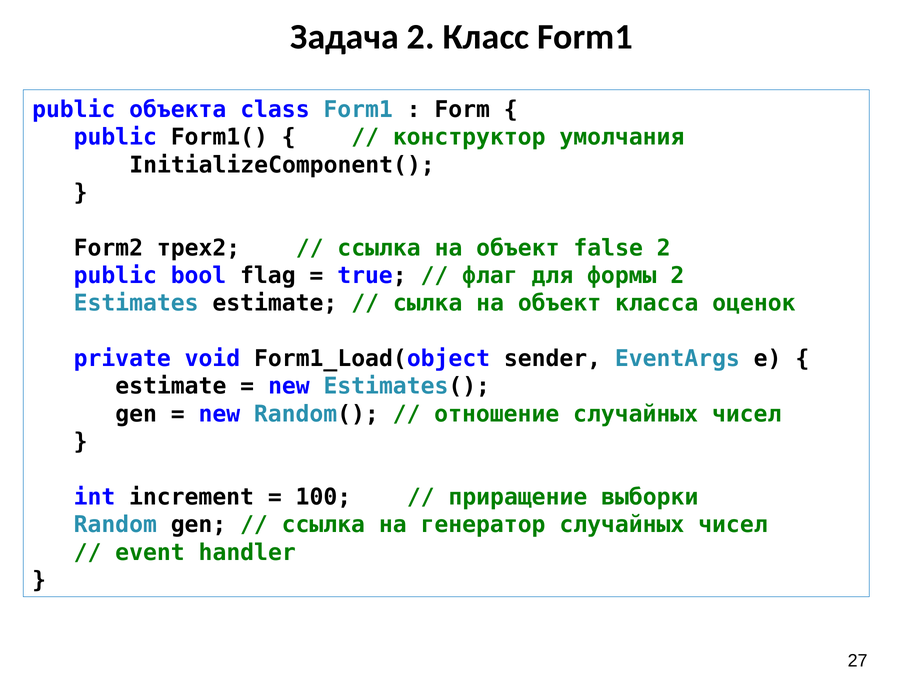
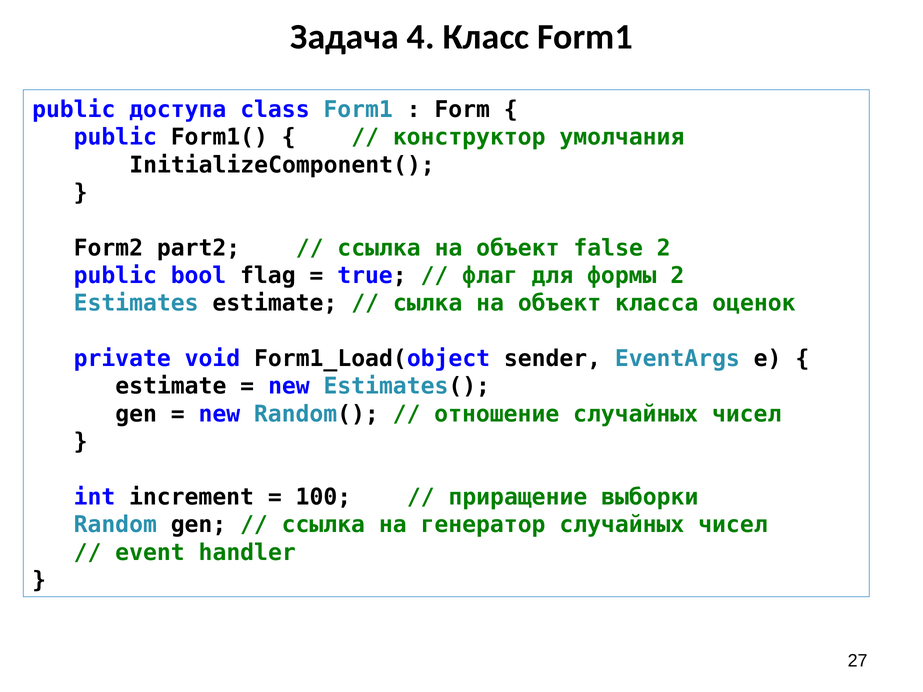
Задача 2: 2 -> 4
объекта: объекта -> доступа
трех2: трех2 -> part2
